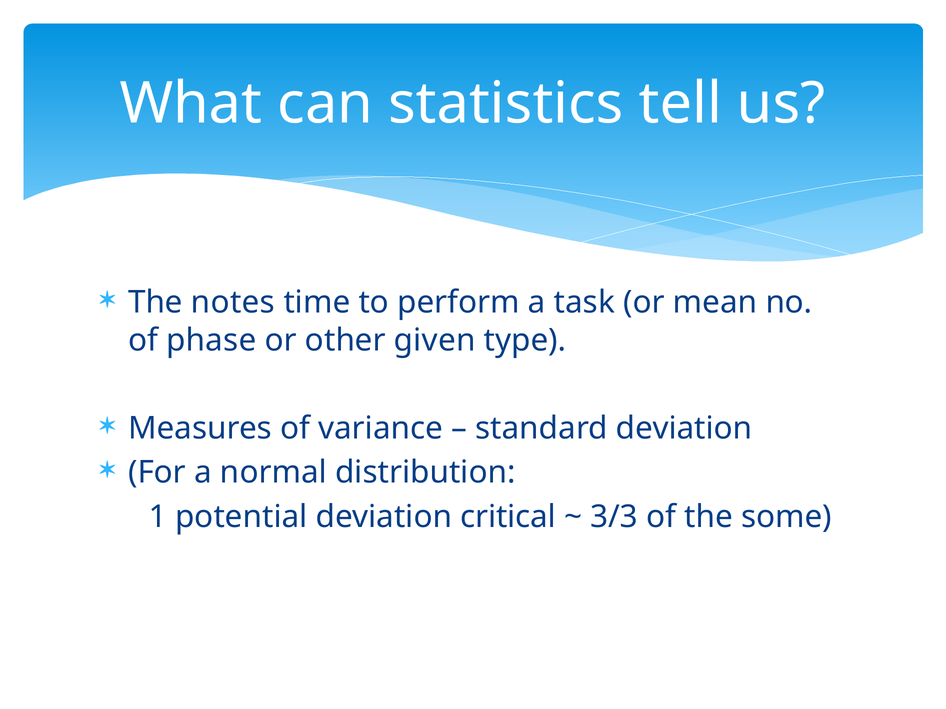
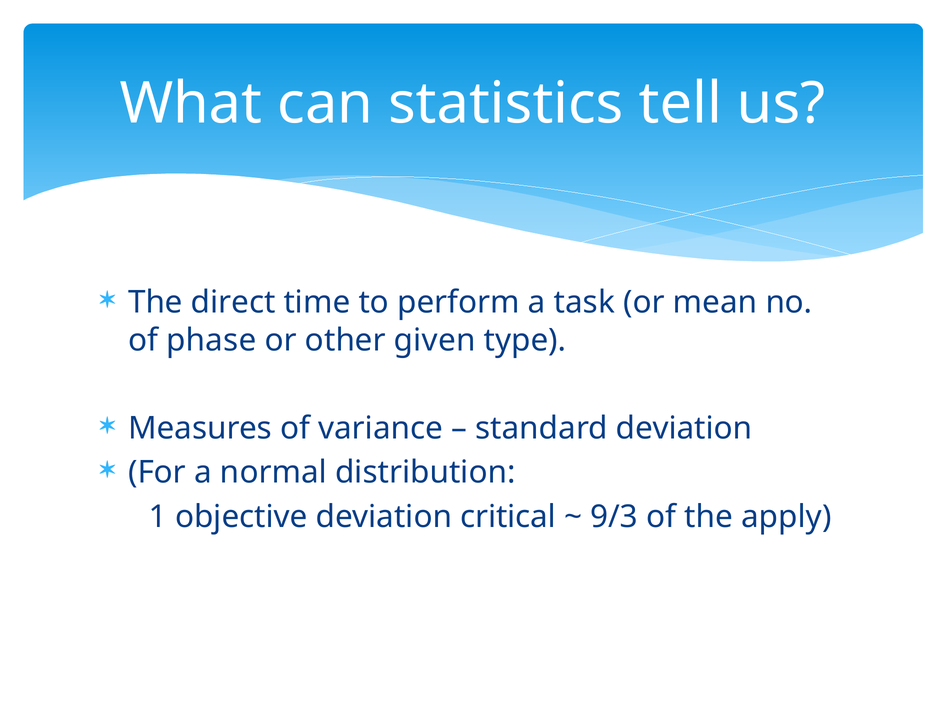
notes: notes -> direct
potential: potential -> objective
3/3: 3/3 -> 9/3
some: some -> apply
